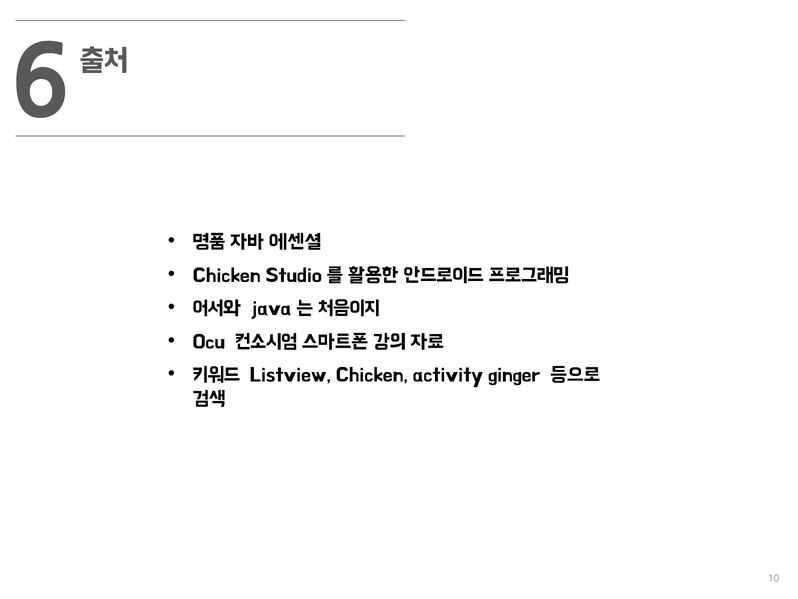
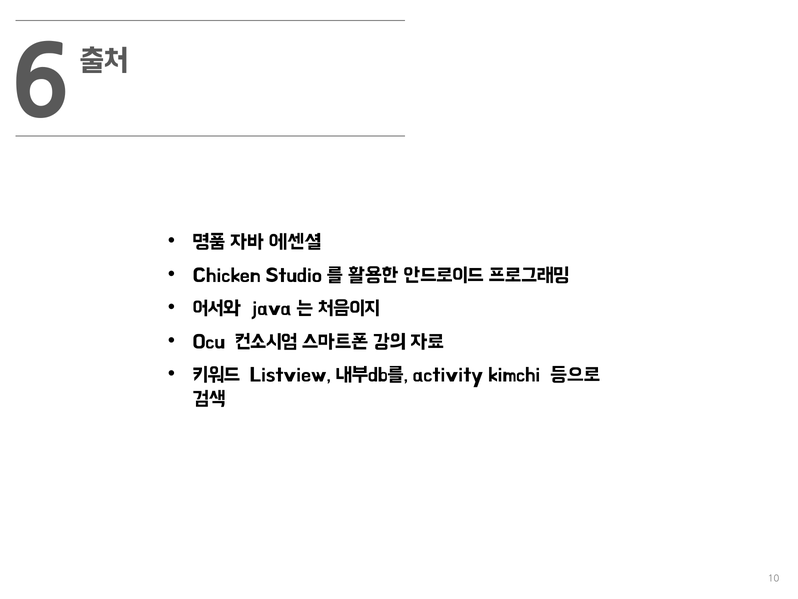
Listview Chicken: Chicken -> 내부db를
ginger: ginger -> kimchi
